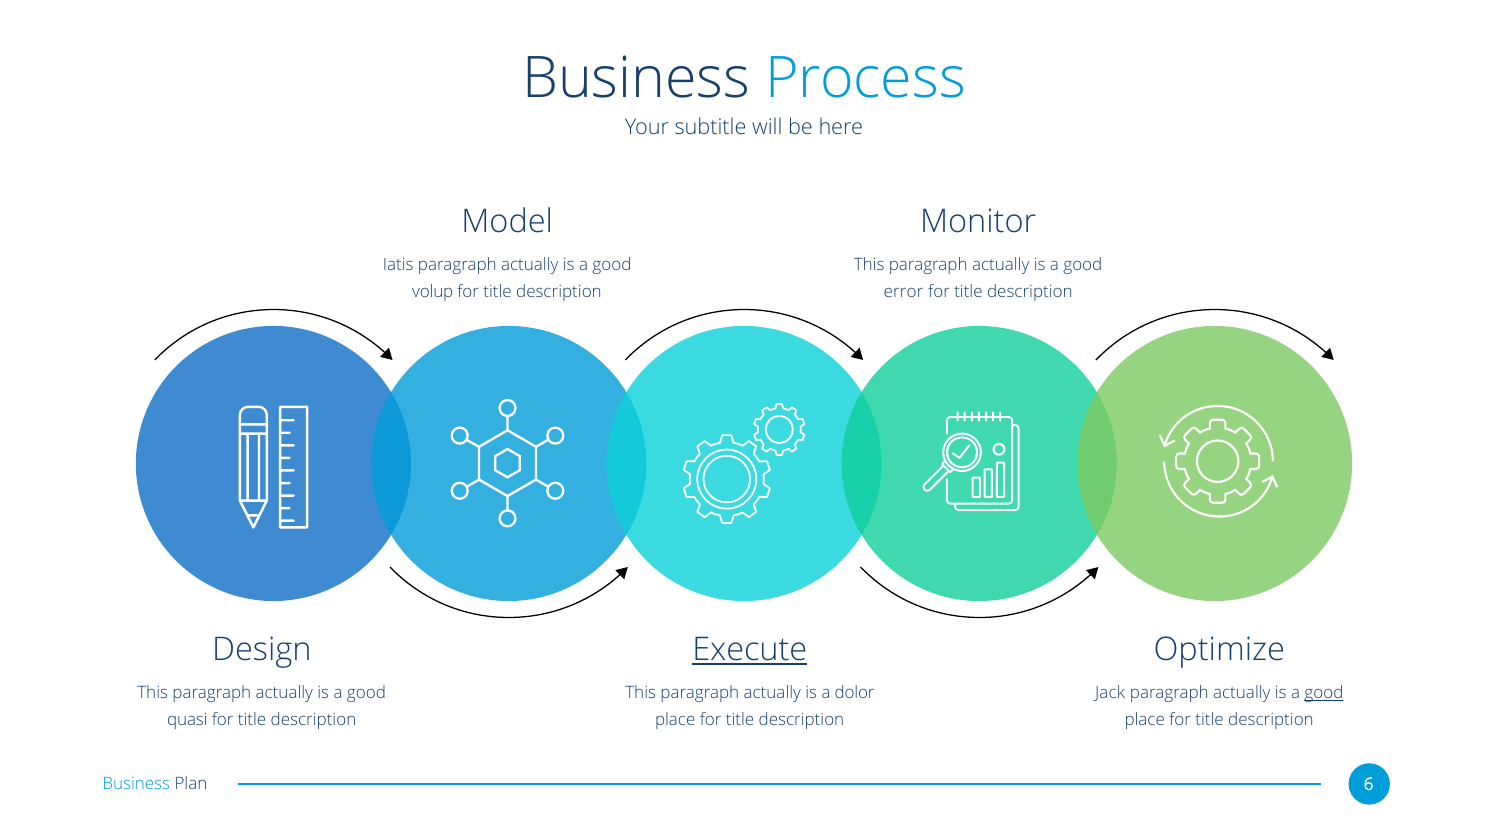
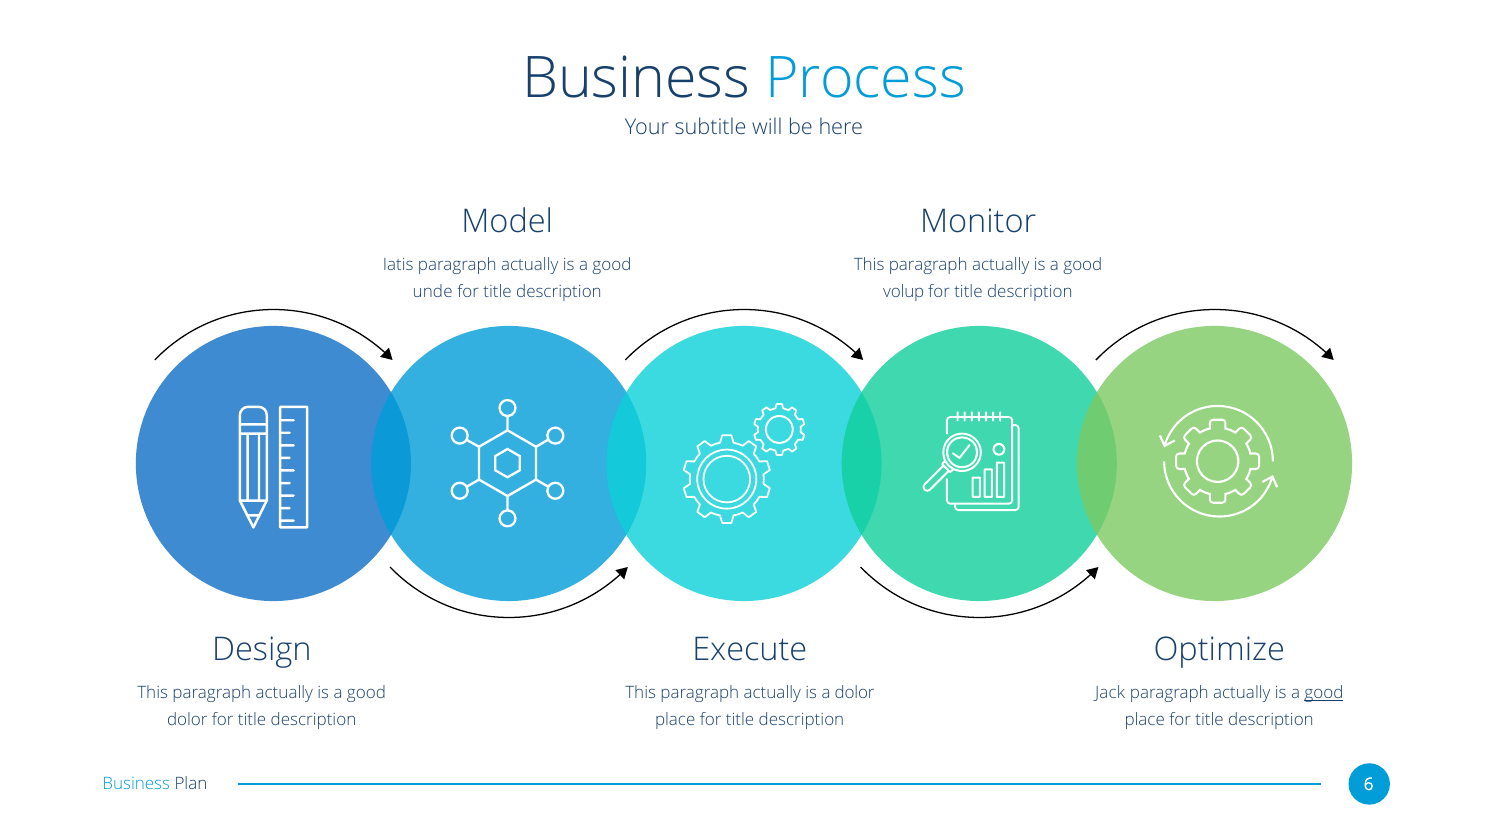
volup: volup -> unde
error: error -> volup
Execute underline: present -> none
quasi at (187, 720): quasi -> dolor
